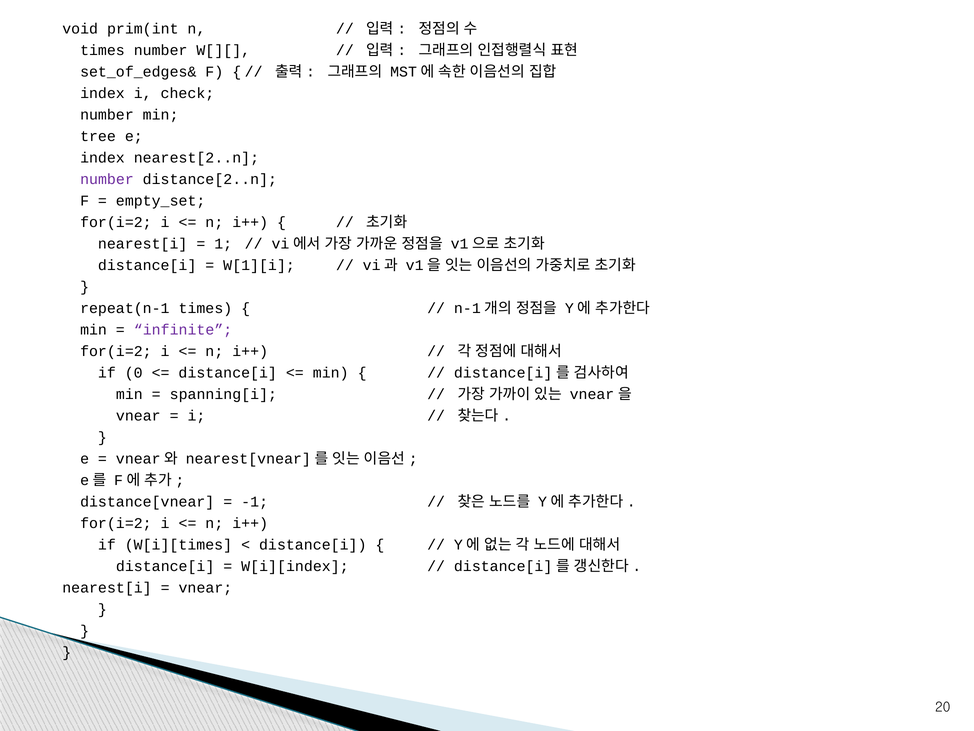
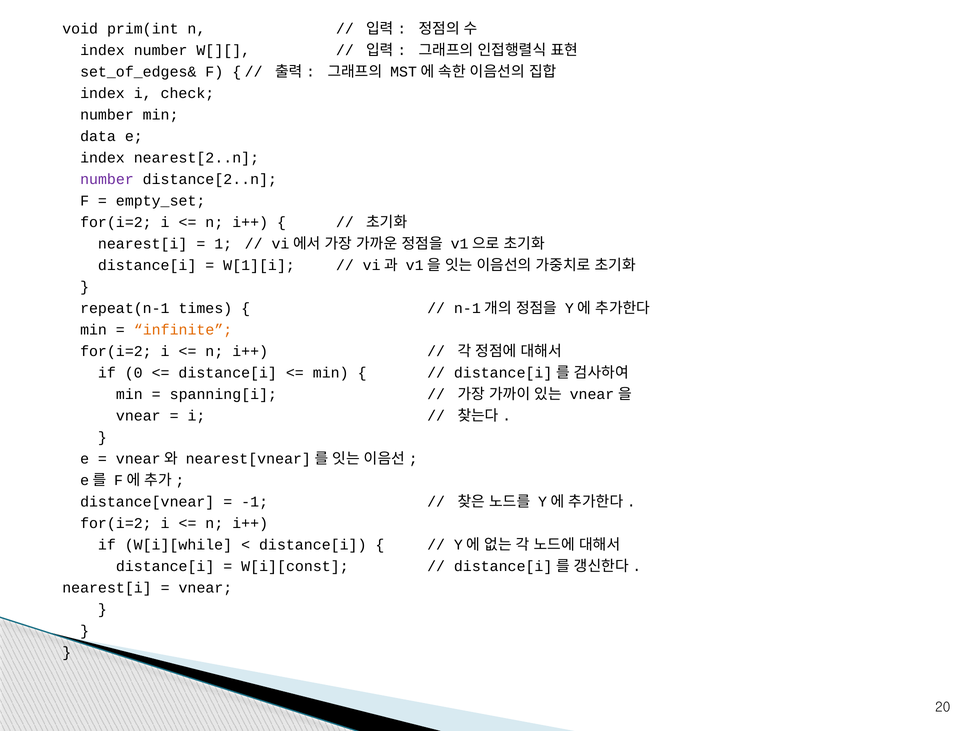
times at (102, 50): times -> index
tree: tree -> data
infinite colour: purple -> orange
W[i][times: W[i][times -> W[i][while
W[i][index: W[i][index -> W[i][const
